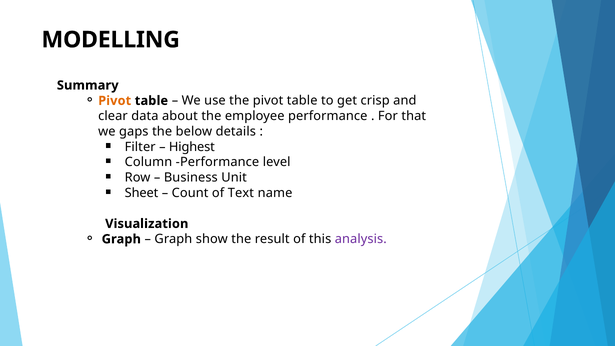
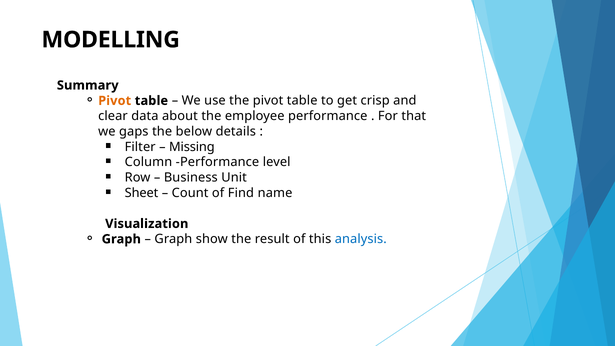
Highest: Highest -> Missing
Text: Text -> Find
analysis colour: purple -> blue
